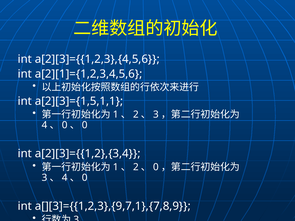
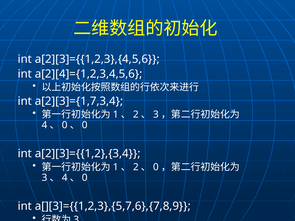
a[2][1]={1,2,3,4,5,6: a[2][1]={1,2,3,4,5,6 -> a[2][4]={1,2,3,4,5,6
a[2][3]={1,5,1,1: a[2][3]={1,5,1,1 -> a[2][3]={1,7,3,4
a[][3]={{1,2,3},{9,7,1},{7,8,9: a[][3]={{1,2,3},{9,7,1},{7,8,9 -> a[][3]={{1,2,3},{5,7,6},{7,8,9
